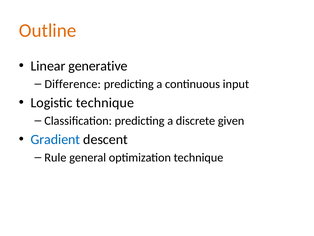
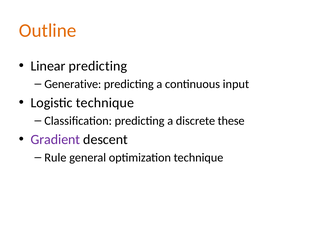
Linear generative: generative -> predicting
Difference: Difference -> Generative
given: given -> these
Gradient colour: blue -> purple
